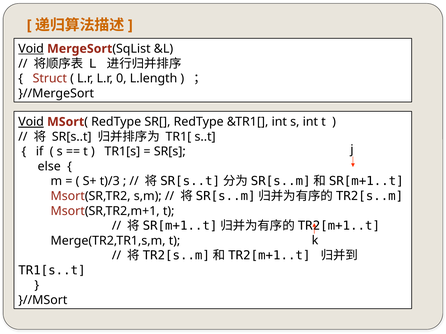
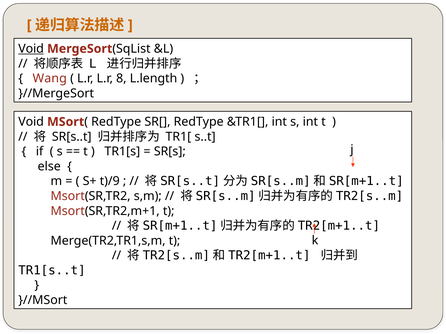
Struct: Struct -> Wang
0: 0 -> 8
Void at (31, 122) underline: present -> none
t)/3: t)/3 -> t)/9
